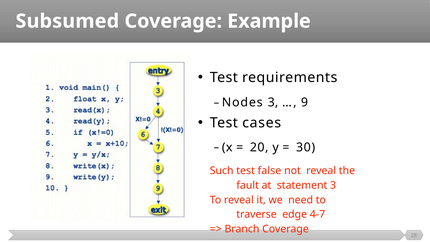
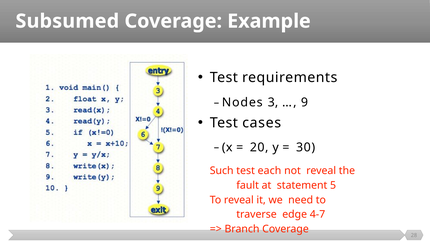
false: false -> each
statement 3: 3 -> 5
